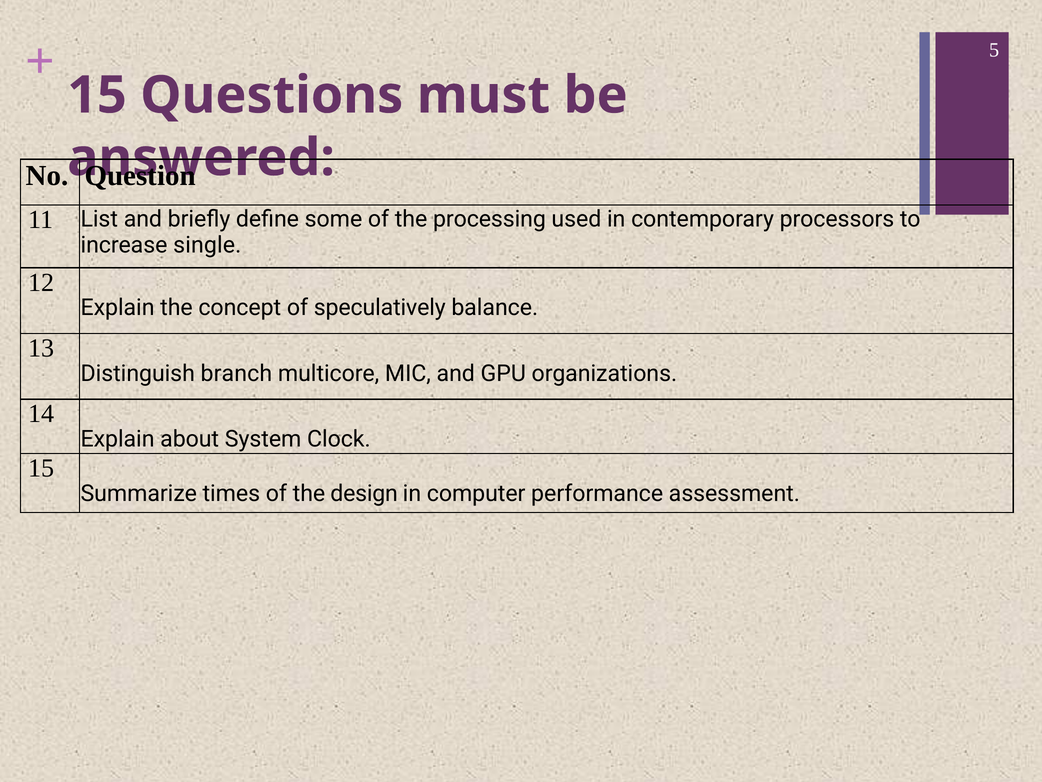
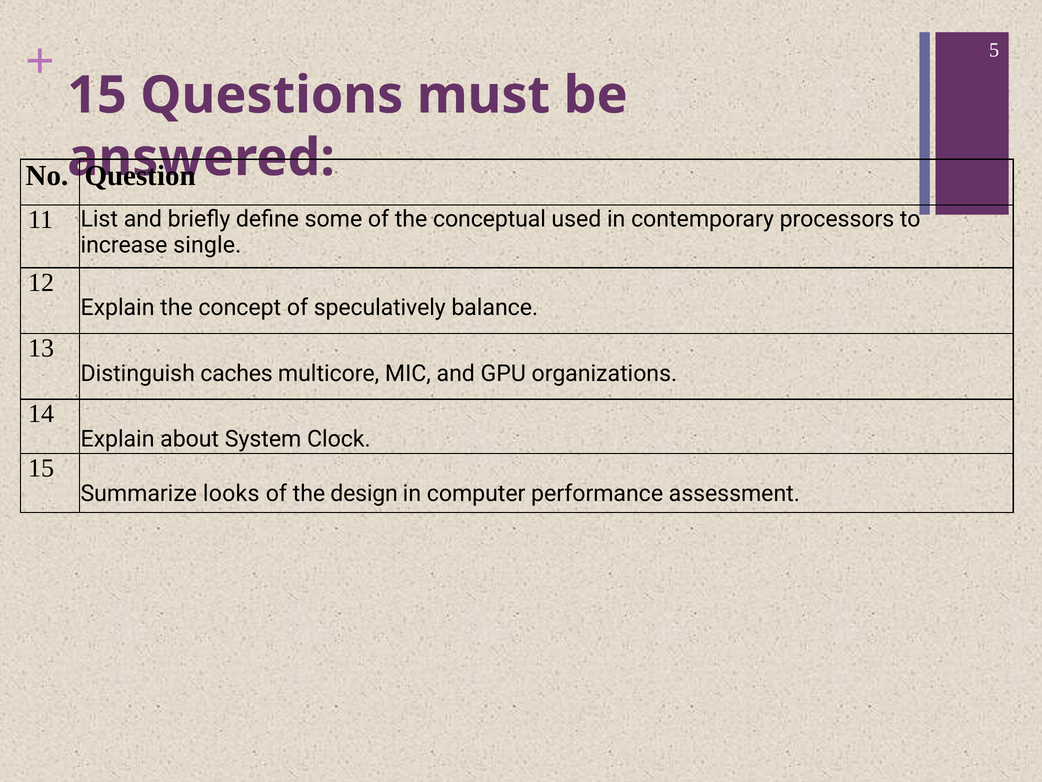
processing: processing -> conceptual
branch: branch -> caches
times: times -> looks
